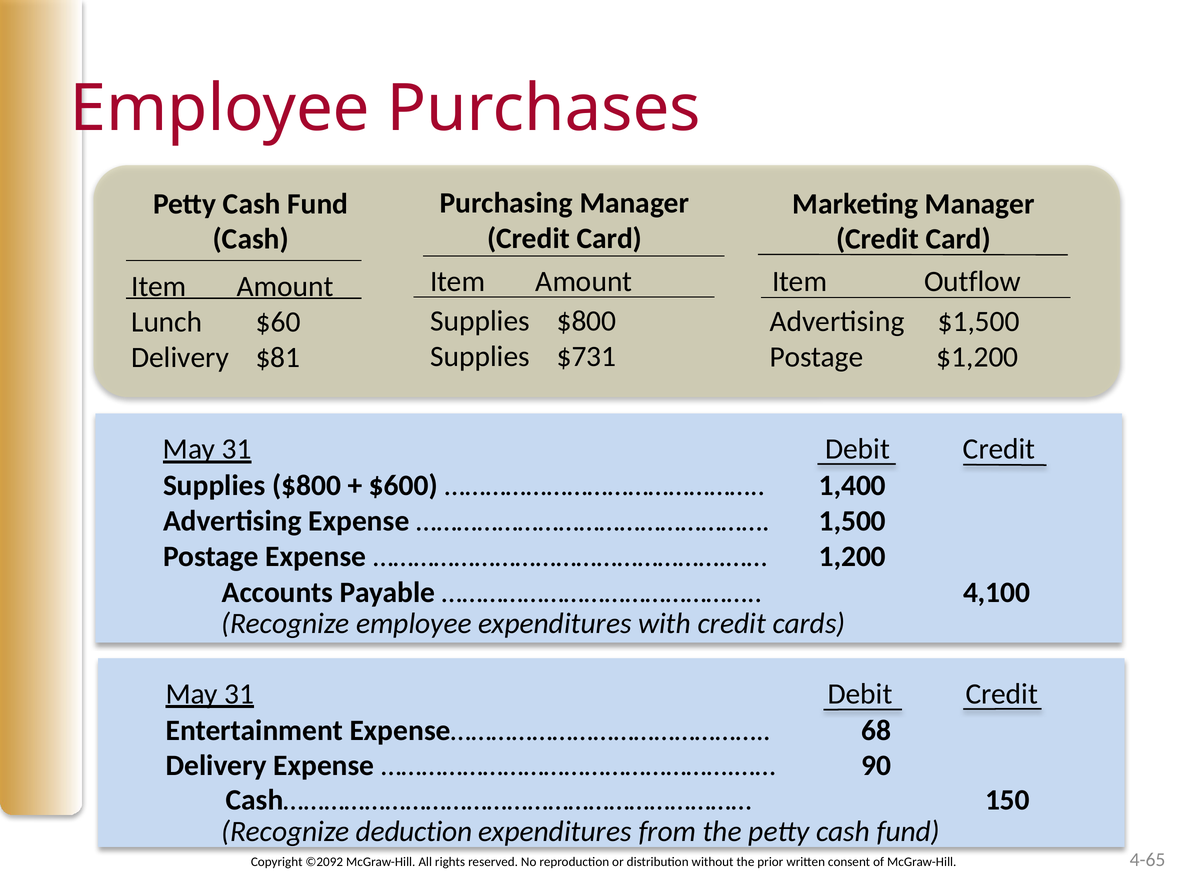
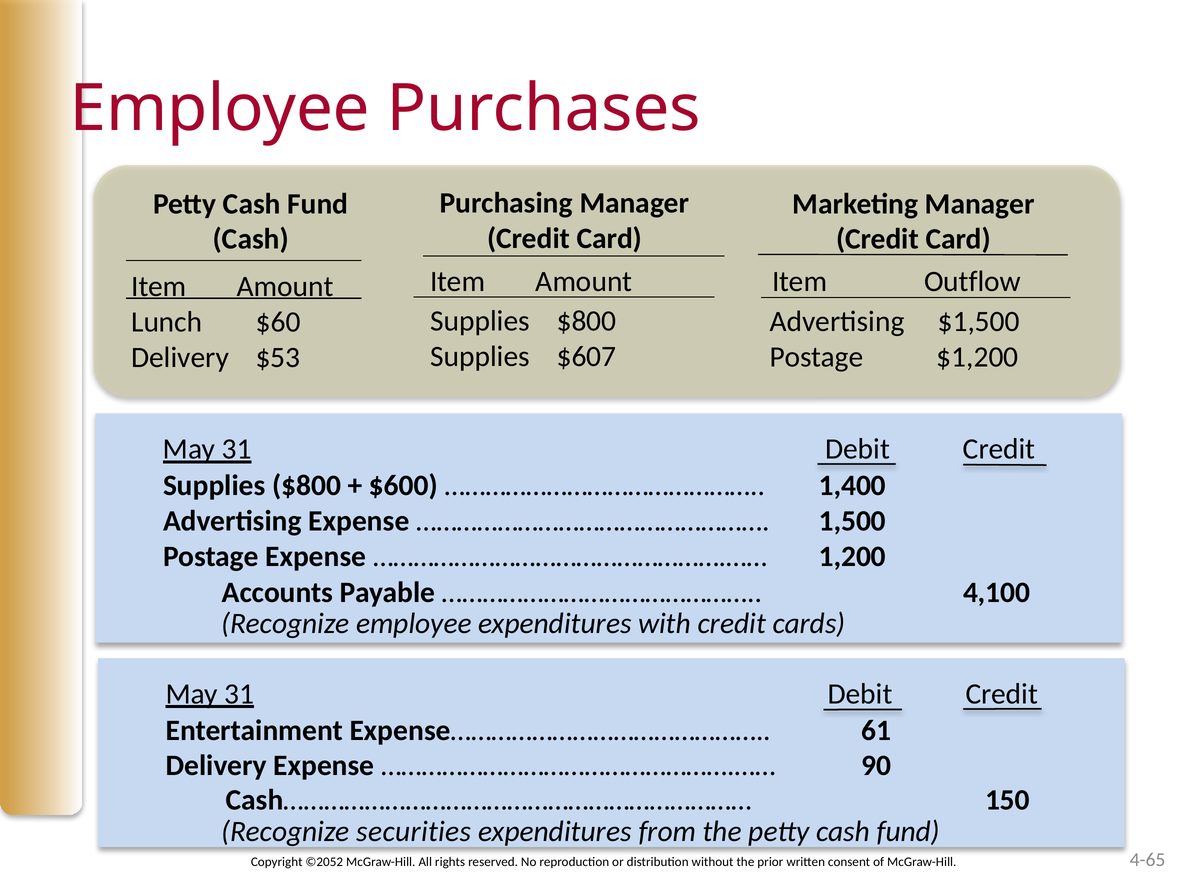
$731: $731 -> $607
$81: $81 -> $53
68: 68 -> 61
deduction: deduction -> securities
©2092: ©2092 -> ©2052
